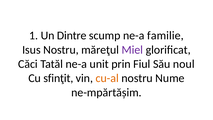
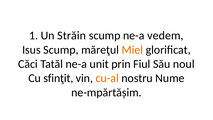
Dintre: Dintre -> Străin
familie: familie -> vedem
Isus Nostru: Nostru -> Scump
Miel colour: purple -> orange
